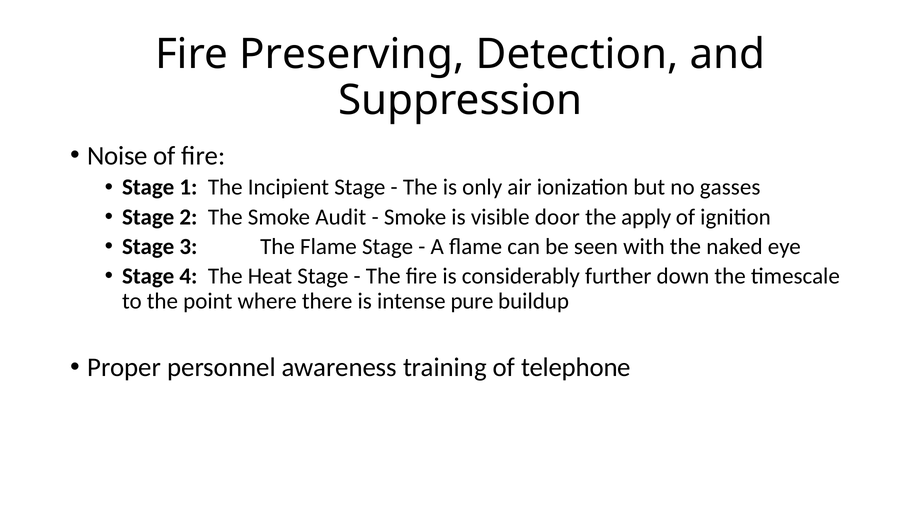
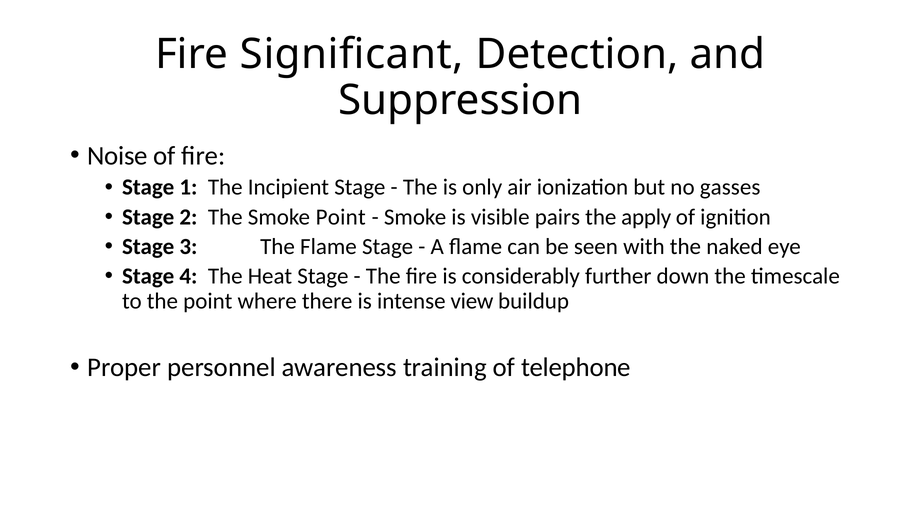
Preserving: Preserving -> Significant
Smoke Audit: Audit -> Point
door: door -> pairs
pure: pure -> view
